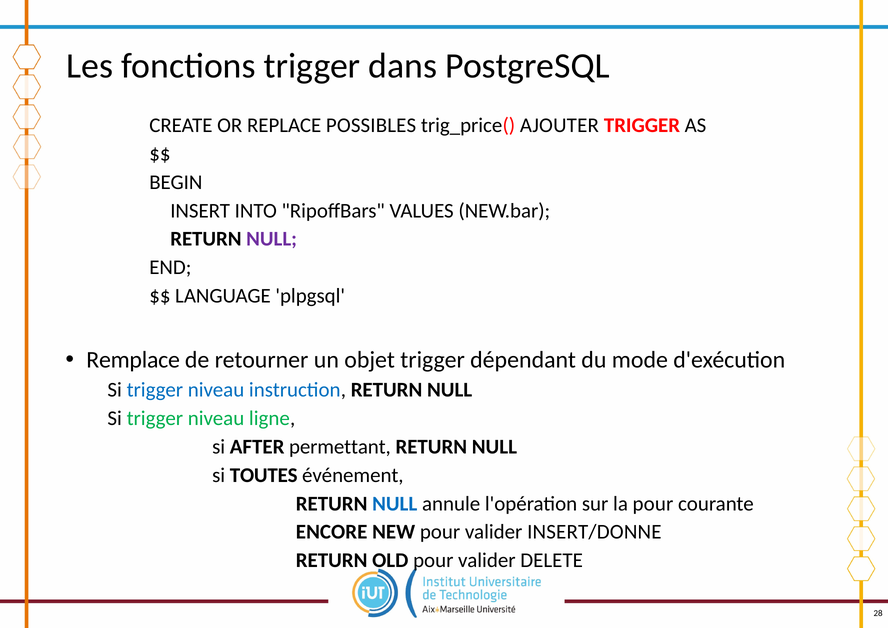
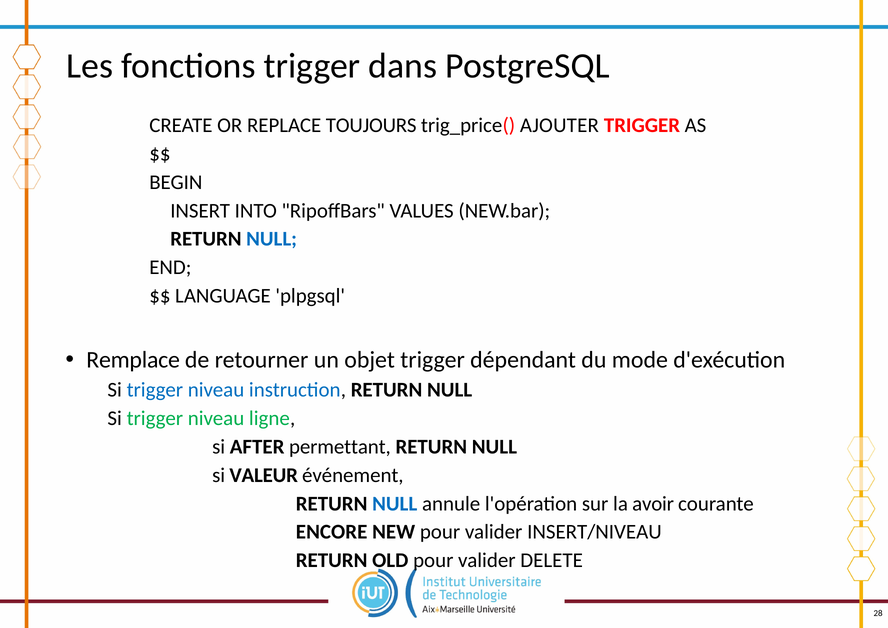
POSSIBLES: POSSIBLES -> TOUJOURS
NULL at (272, 239) colour: purple -> blue
TOUTES: TOUTES -> VALEUR
la pour: pour -> avoir
INSERT/DONNE: INSERT/DONNE -> INSERT/NIVEAU
